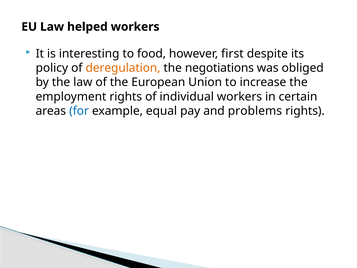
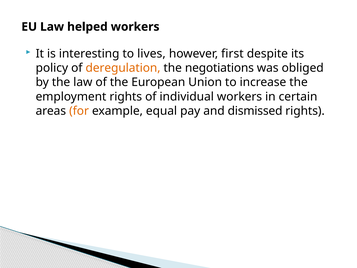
food: food -> lives
for colour: blue -> orange
problems: problems -> dismissed
